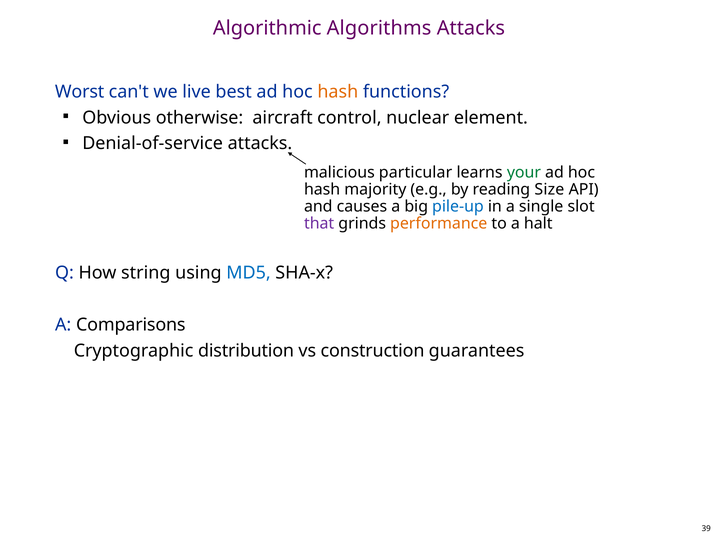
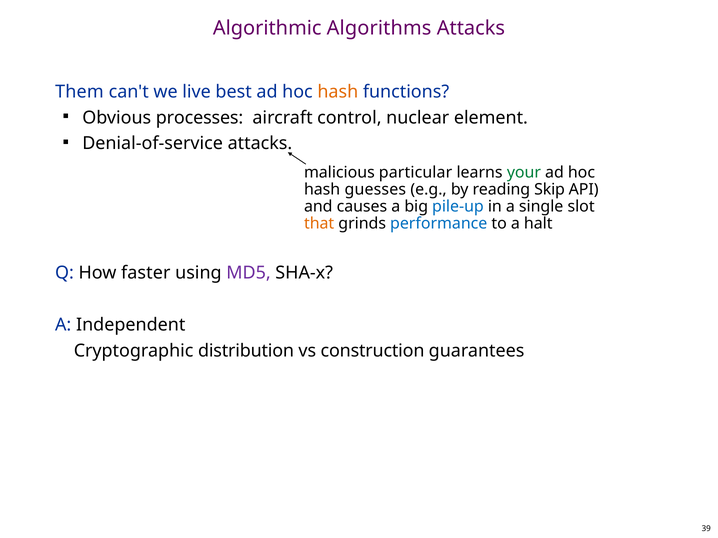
Worst: Worst -> Them
otherwise: otherwise -> processes
majority: majority -> guesses
Size: Size -> Skip
that colour: purple -> orange
performance colour: orange -> blue
string: string -> faster
MD5 colour: blue -> purple
Comparisons: Comparisons -> Independent
